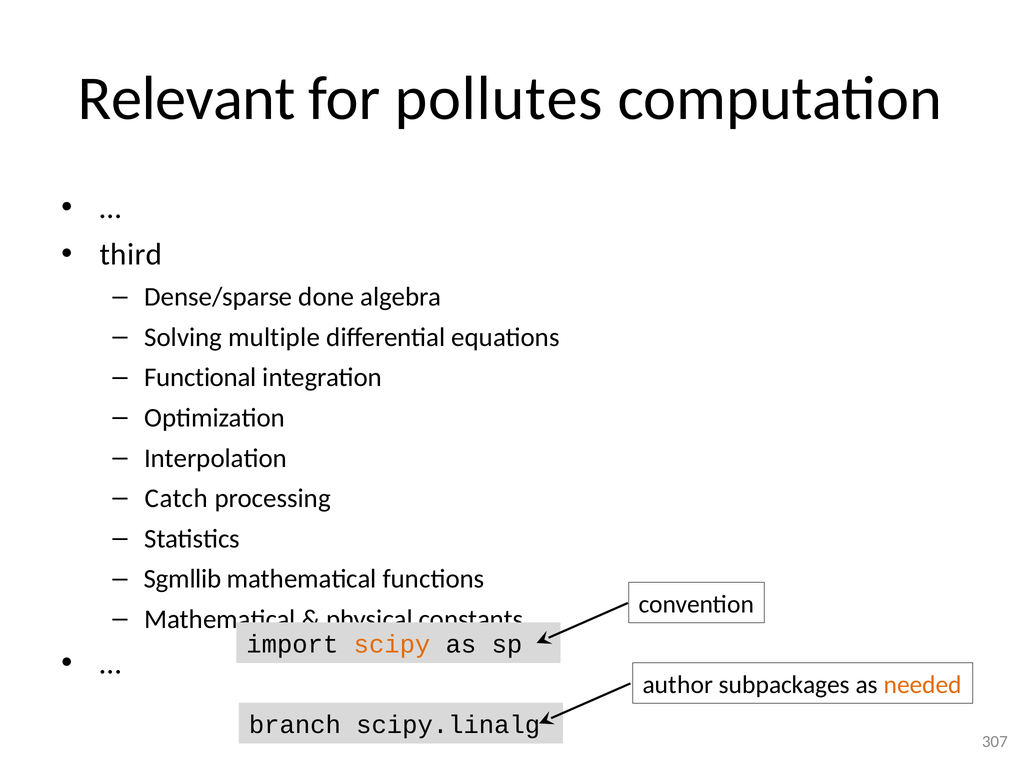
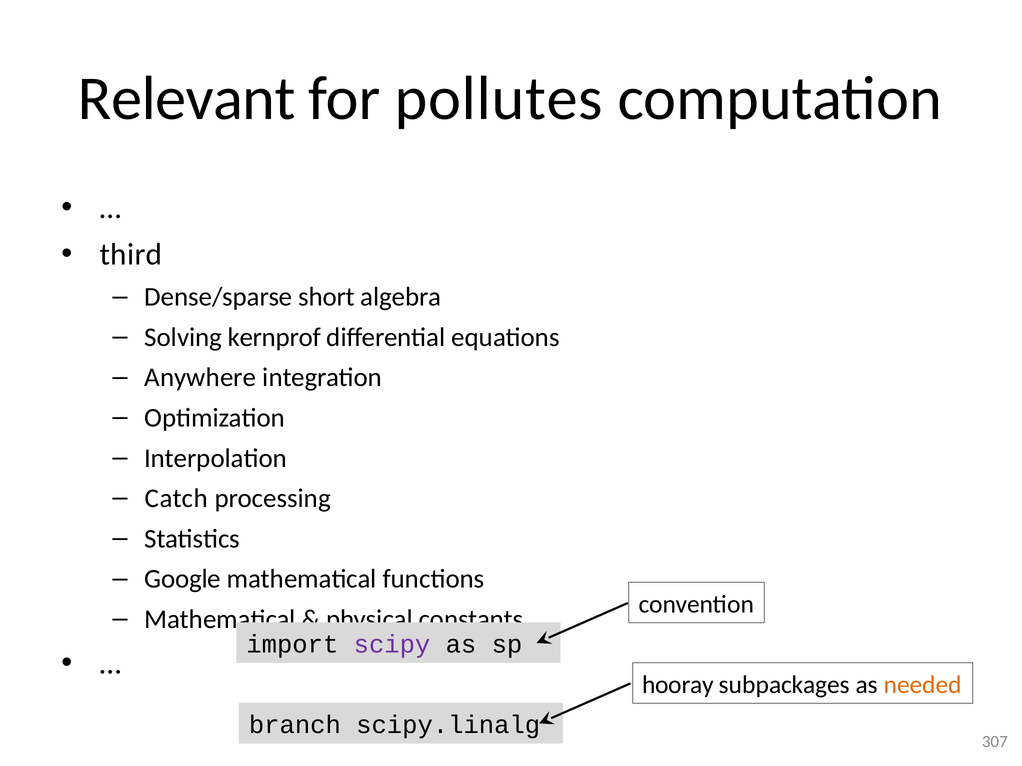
done: done -> short
multiple: multiple -> kernprof
Functional: Functional -> Anywhere
Sgmllib: Sgmllib -> Google
scipy colour: orange -> purple
author: author -> hooray
